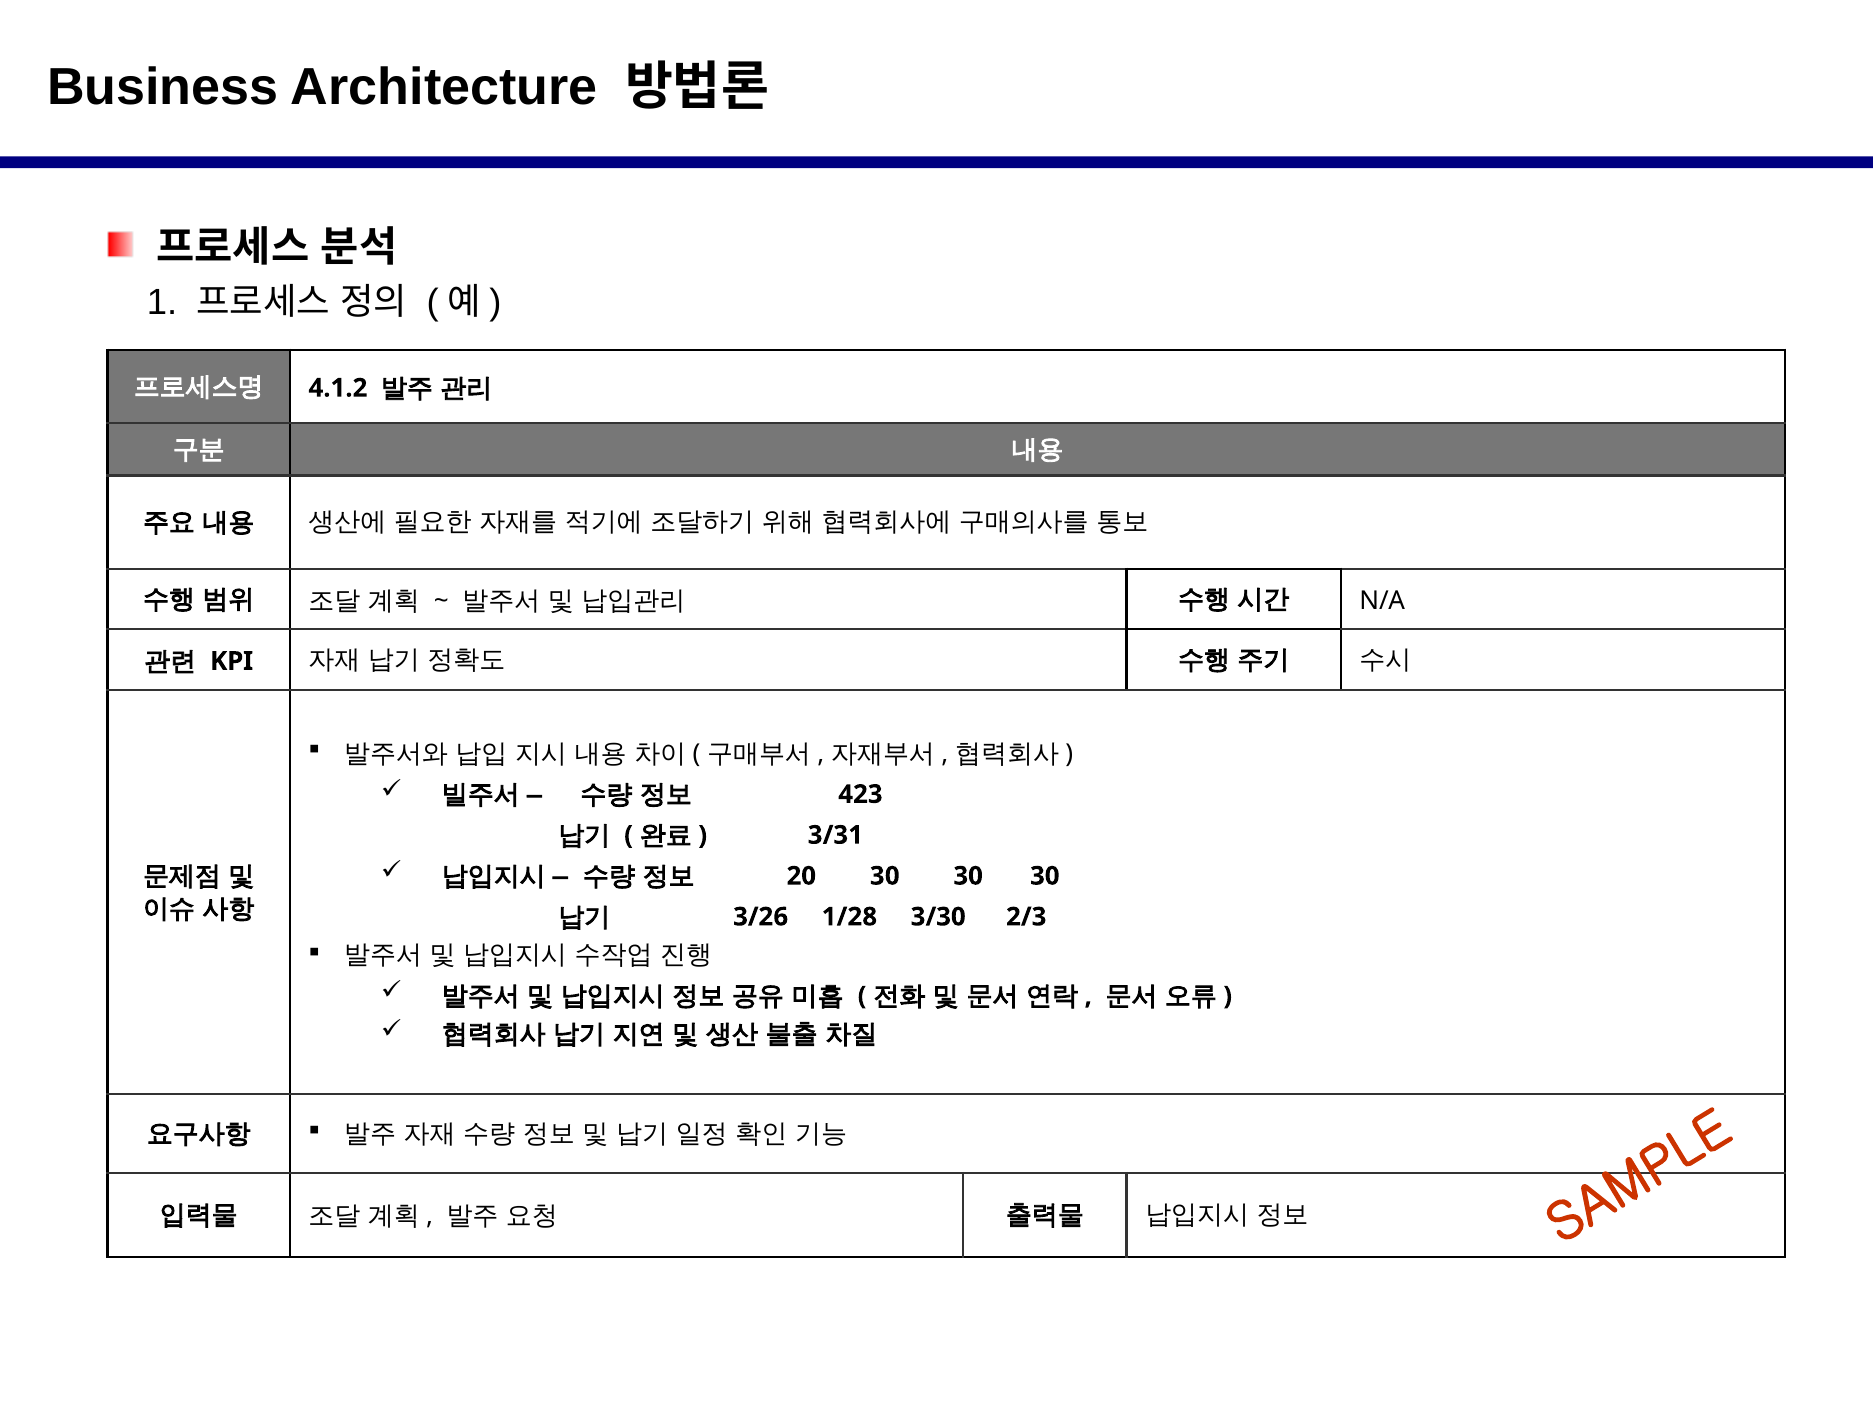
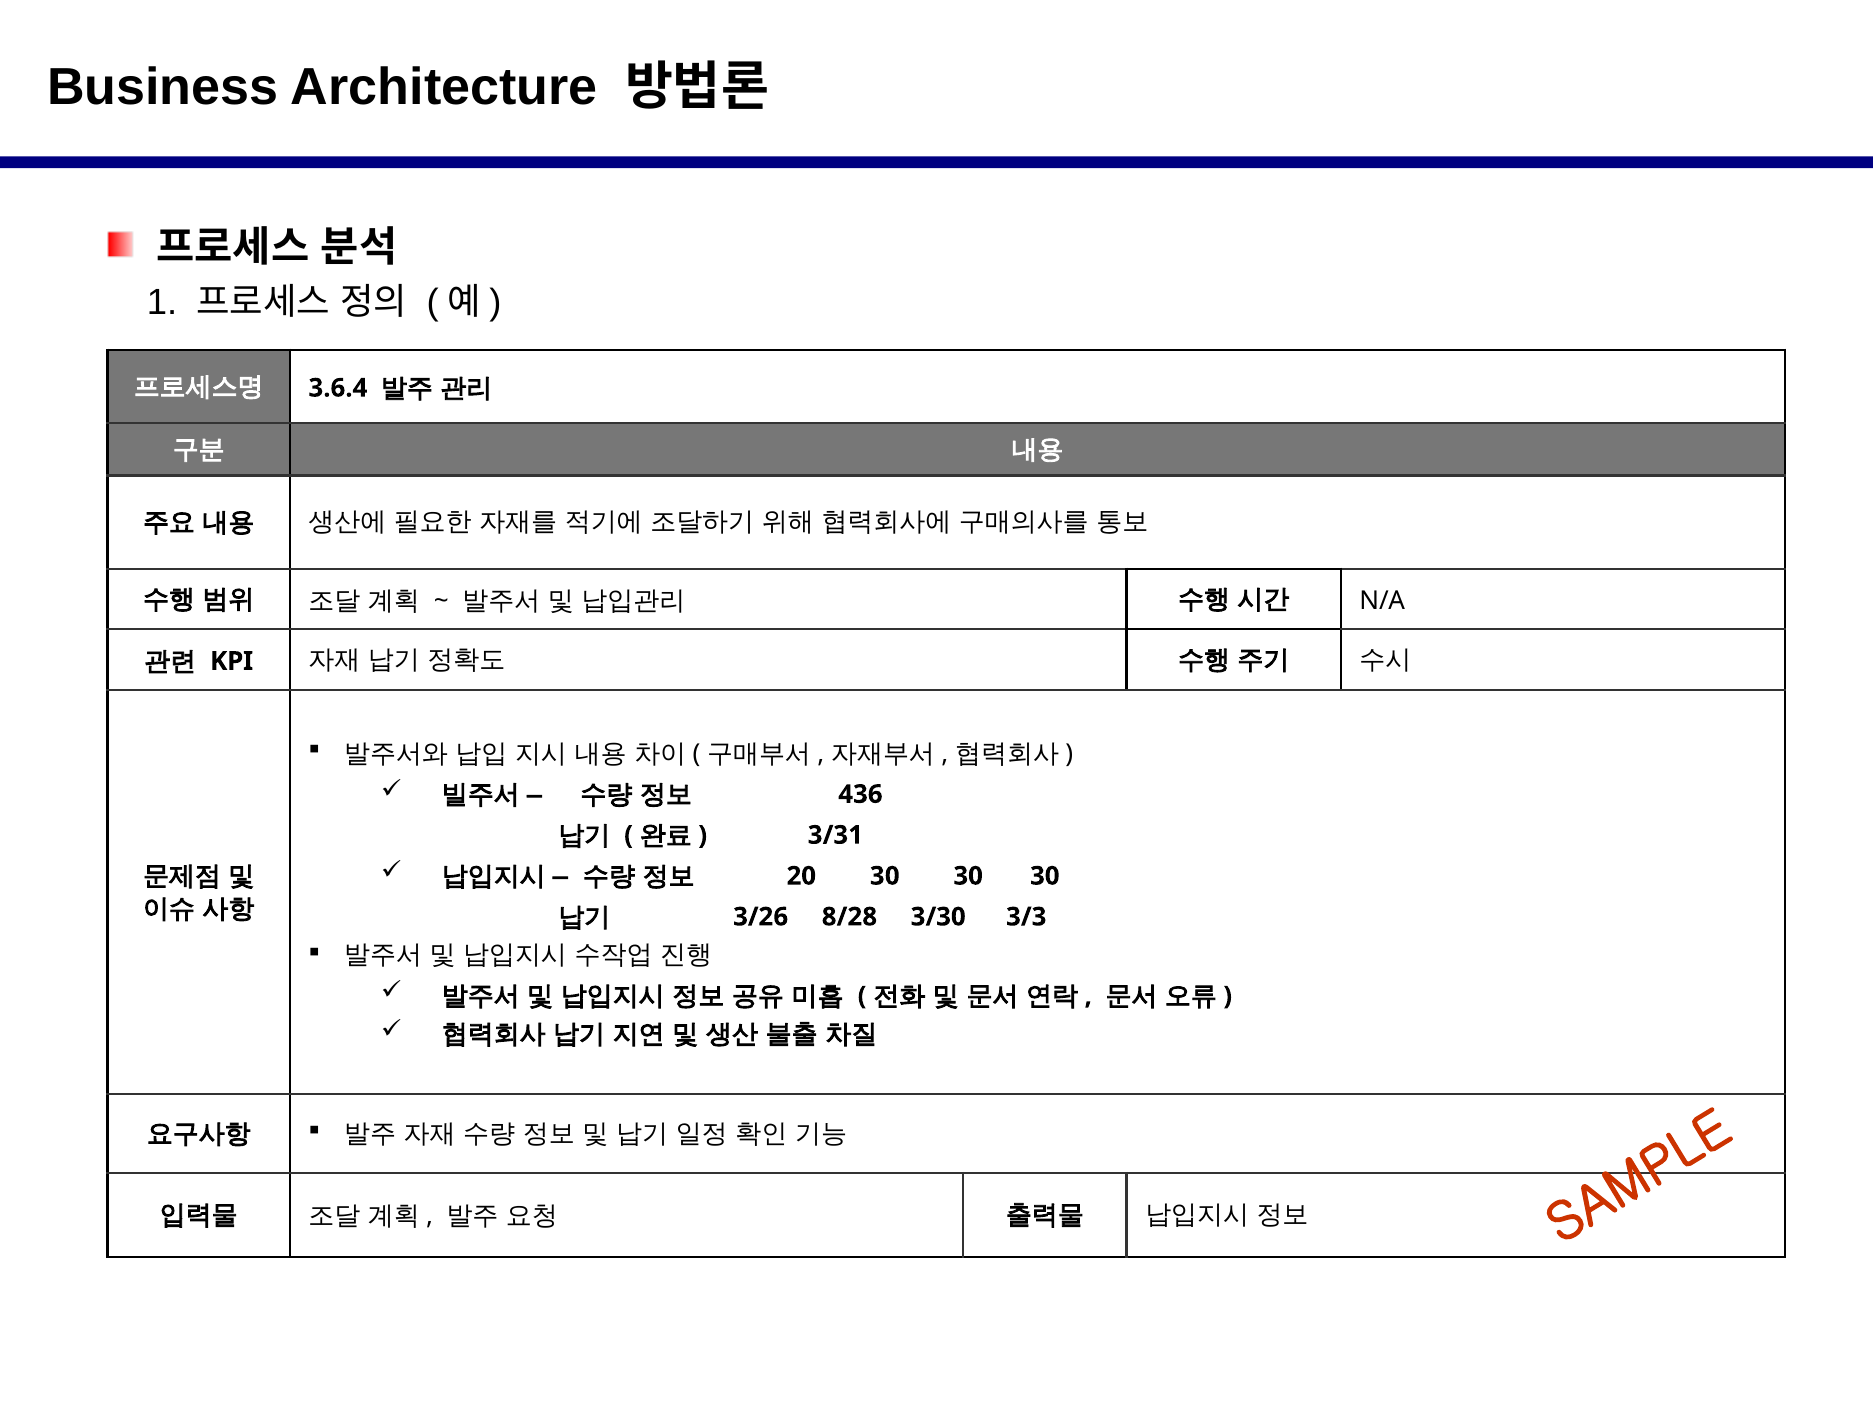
4.1.2: 4.1.2 -> 3.6.4
423: 423 -> 436
1/28: 1/28 -> 8/28
2/3: 2/3 -> 3/3
